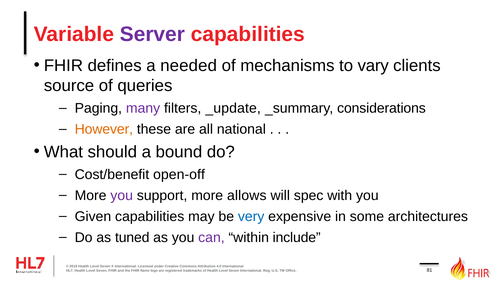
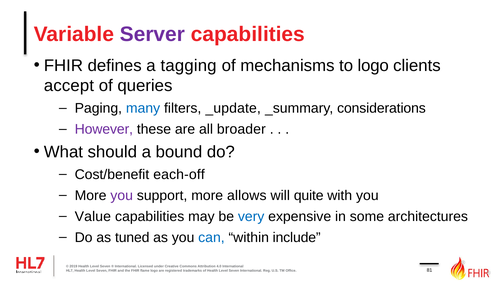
needed: needed -> tagging
to vary: vary -> logo
source: source -> accept
many colour: purple -> blue
However colour: orange -> purple
national: national -> broader
open-off: open-off -> each-off
spec: spec -> quite
Given: Given -> Value
can colour: purple -> blue
